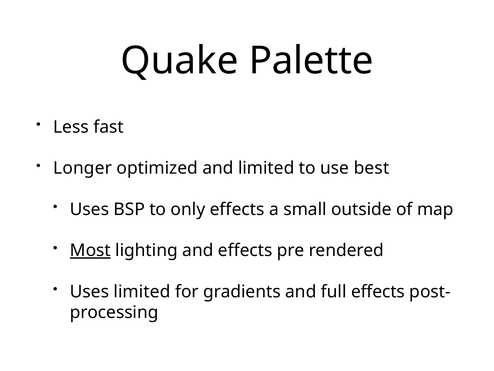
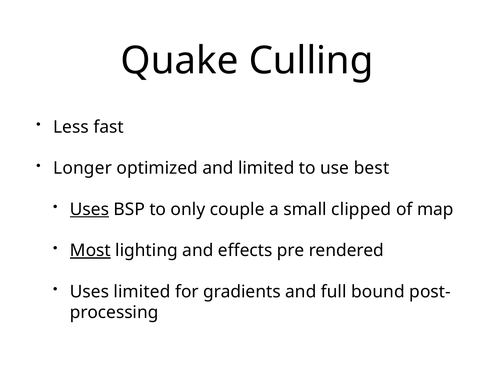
Palette: Palette -> Culling
Uses at (89, 209) underline: none -> present
only effects: effects -> couple
outside: outside -> clipped
full effects: effects -> bound
